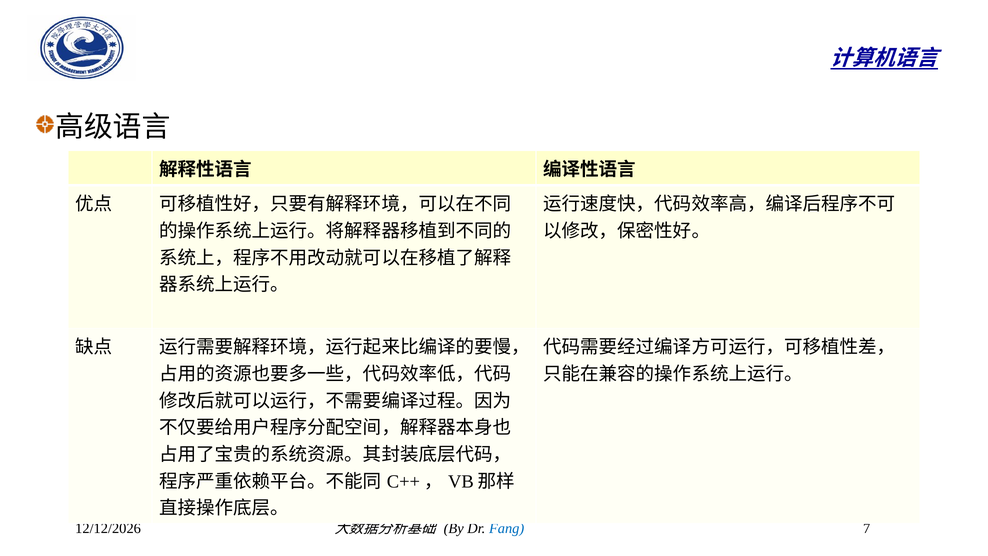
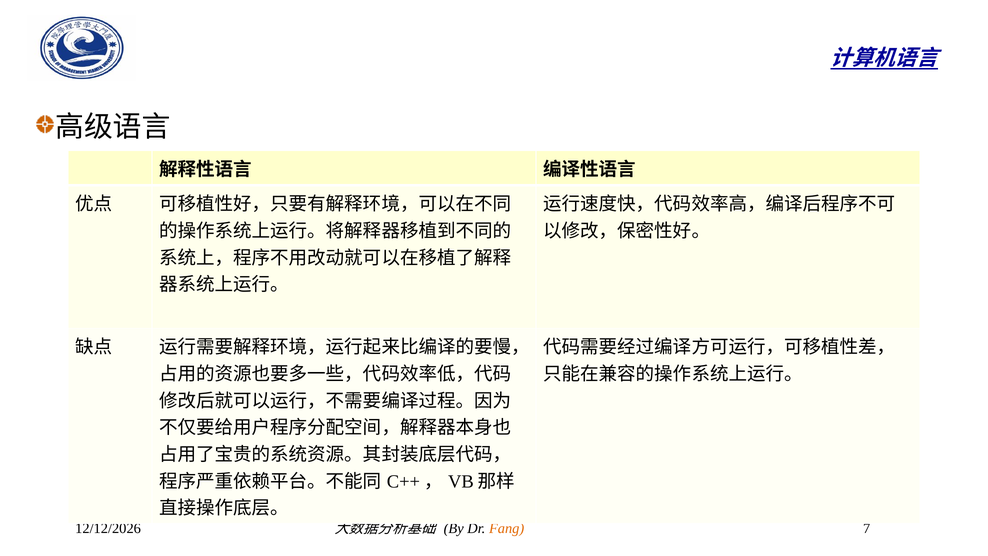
Fang colour: blue -> orange
